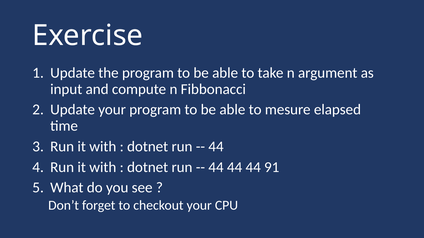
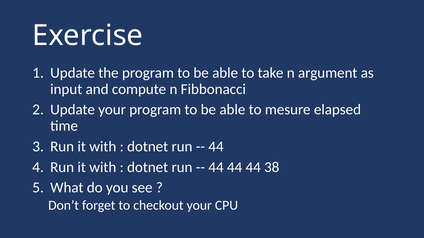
91: 91 -> 38
